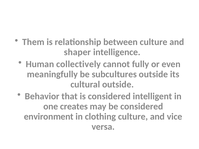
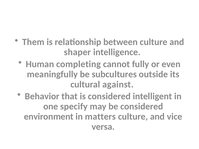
collectively: collectively -> completing
cultural outside: outside -> against
creates: creates -> specify
clothing: clothing -> matters
